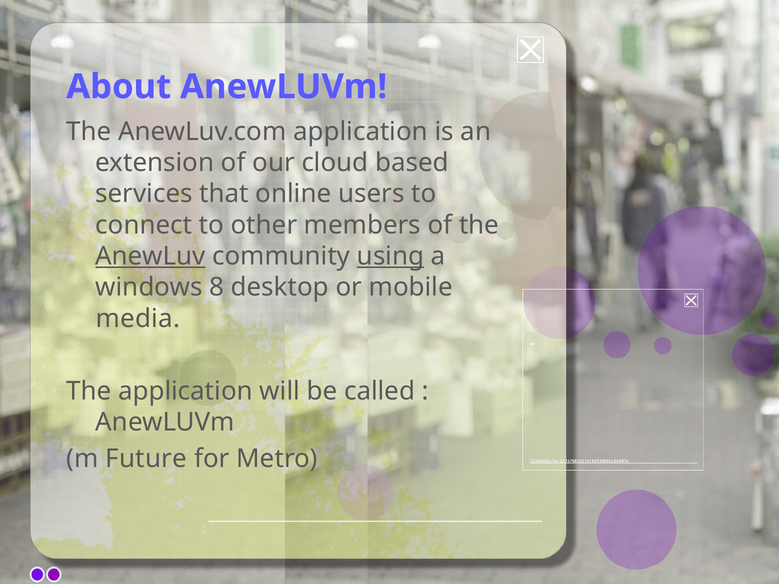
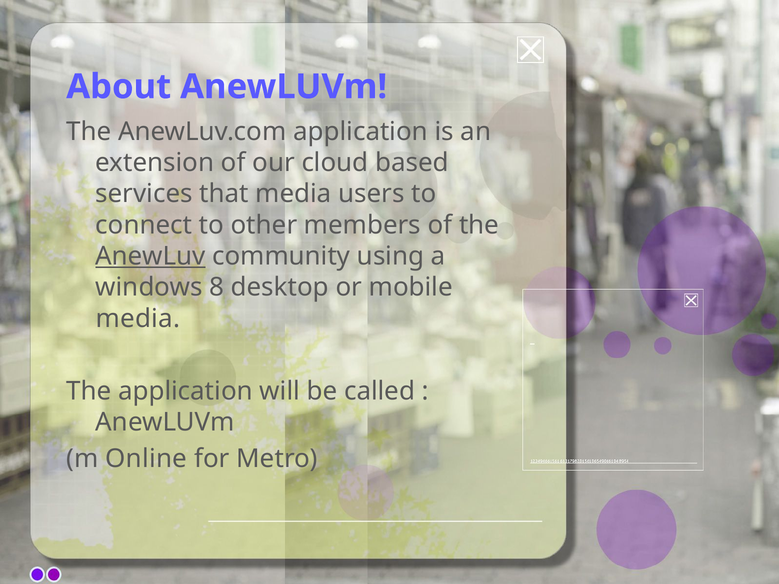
that online: online -> media
using underline: present -> none
Future: Future -> Online
